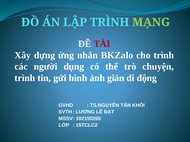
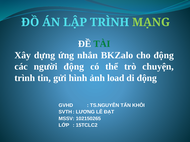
TÀI colour: red -> green
cho trình: trình -> động
người dụng: dụng -> động
giản: giản -> load
